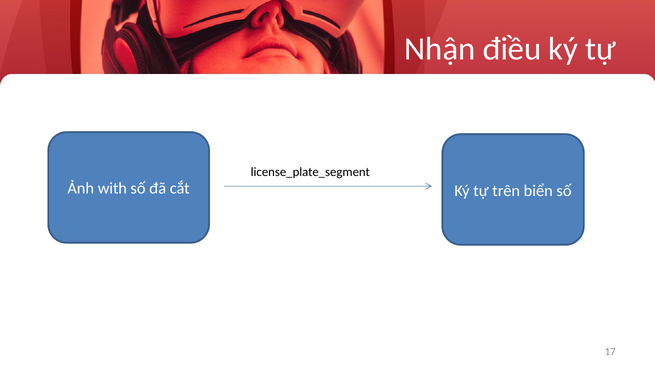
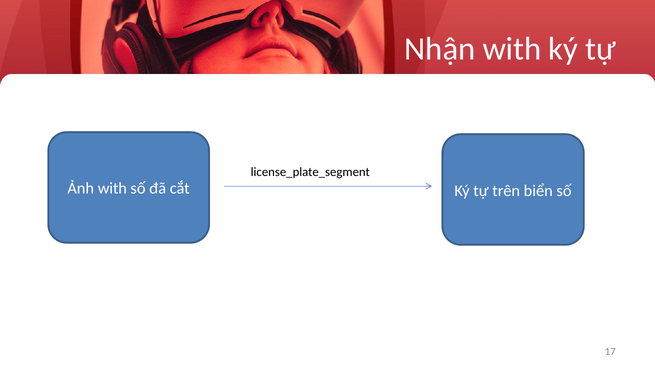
Nhận điều: điều -> with
